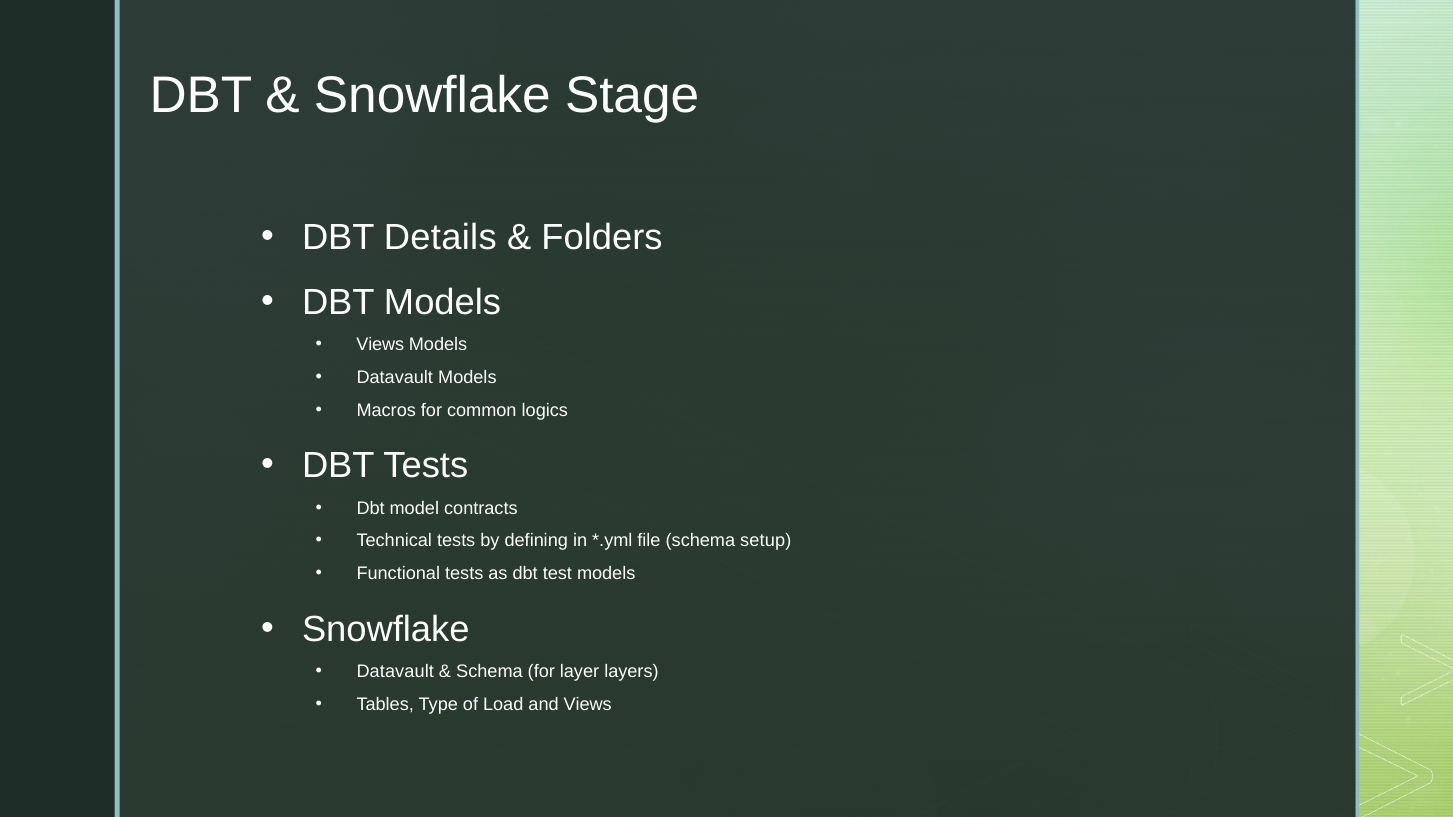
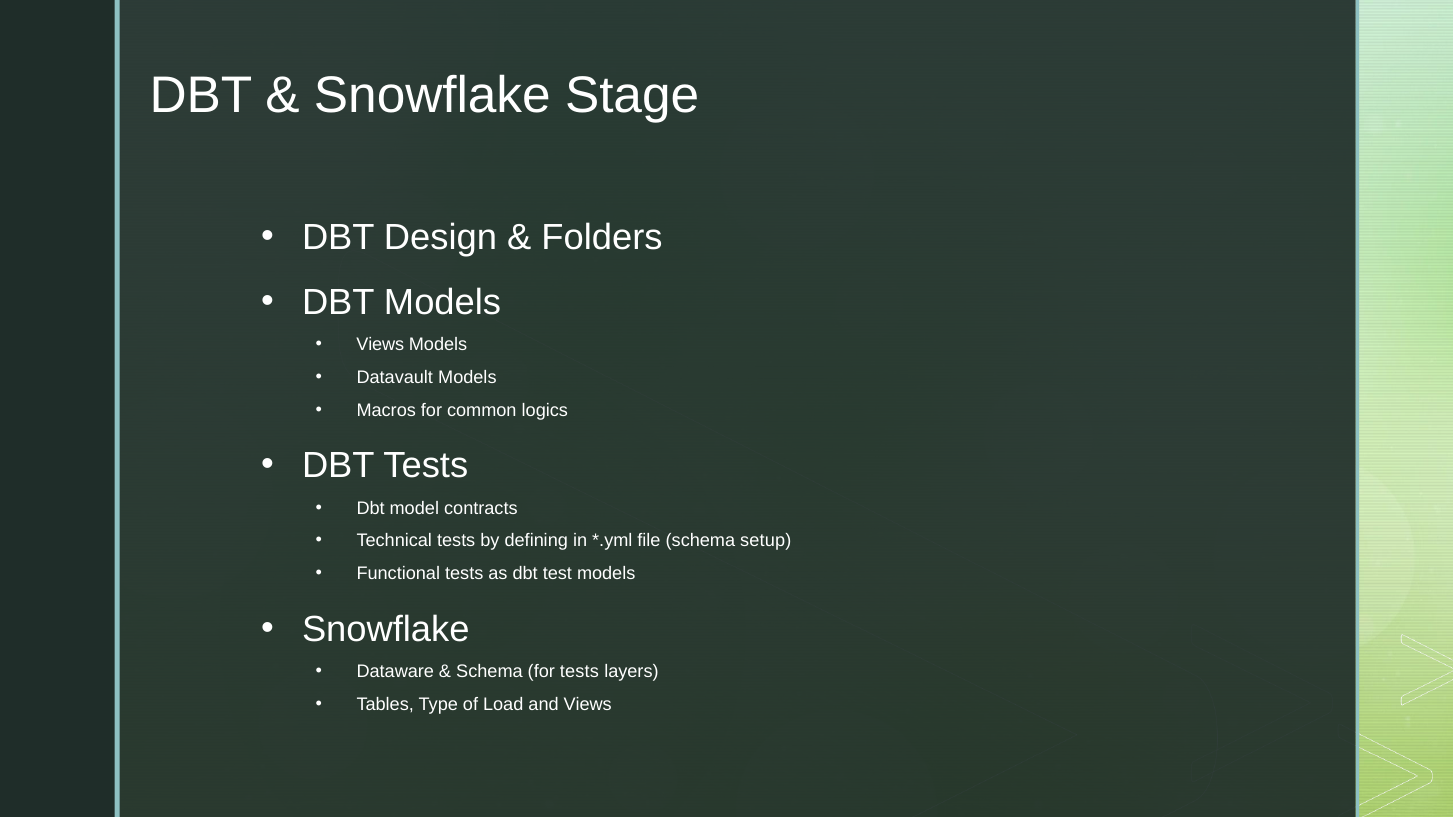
Details: Details -> Design
Datavault at (395, 672): Datavault -> Dataware
for layer: layer -> tests
